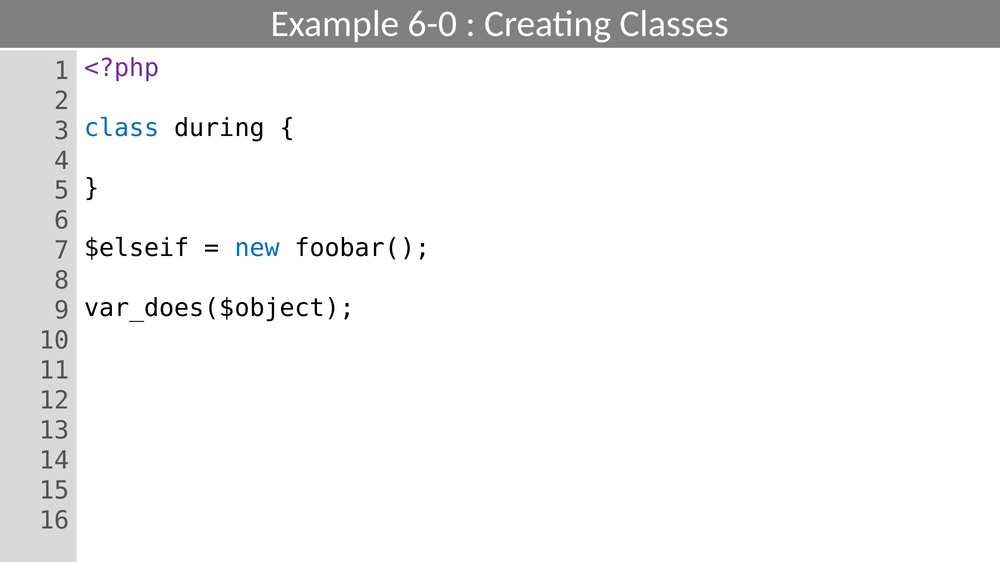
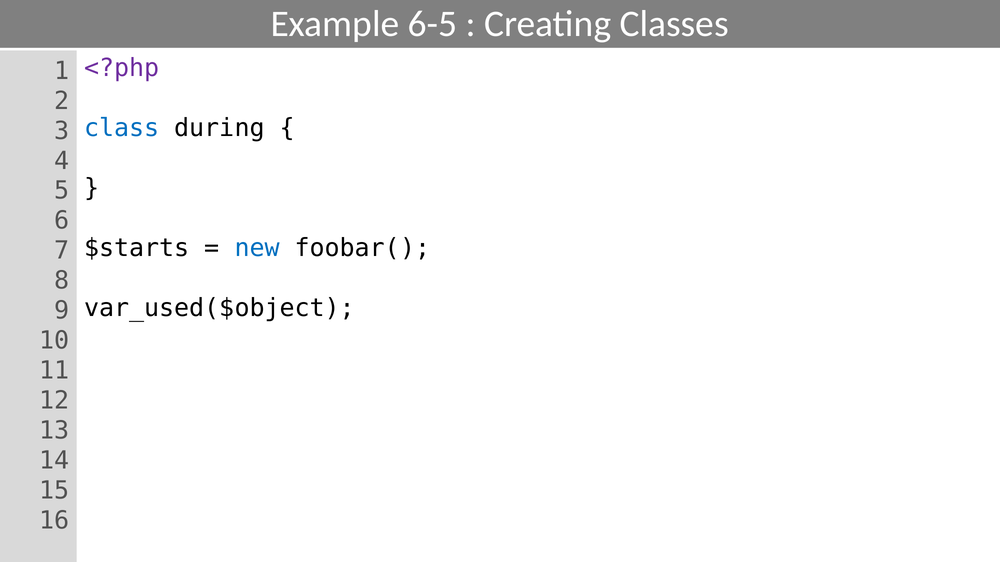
6-0: 6-0 -> 6-5
$elseif: $elseif -> $starts
var_does($object: var_does($object -> var_used($object
